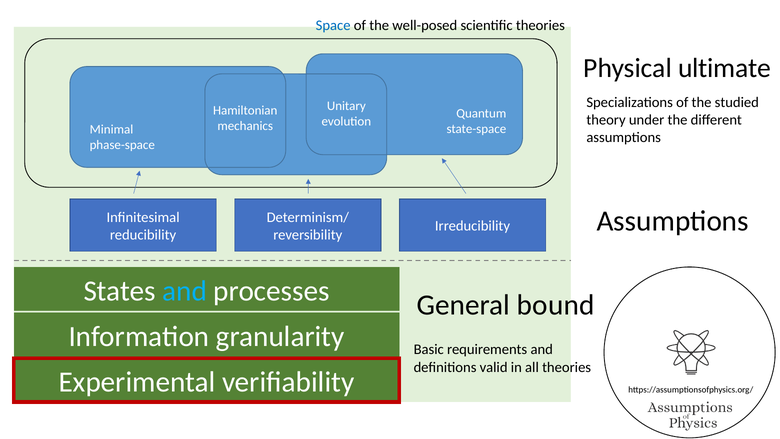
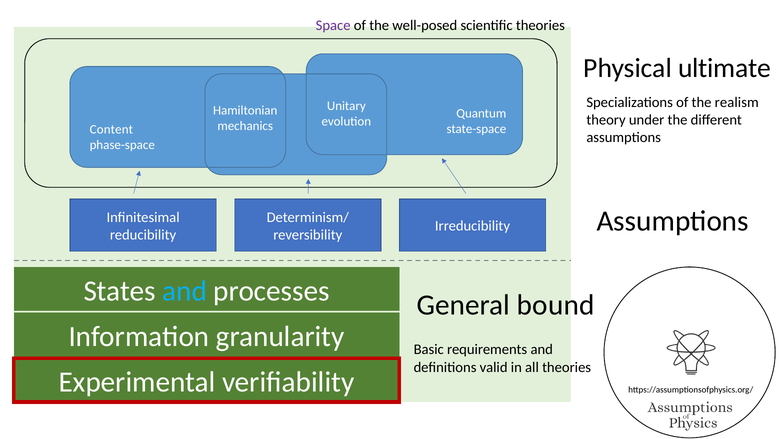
Space colour: blue -> purple
studied: studied -> realism
Minimal: Minimal -> Content
